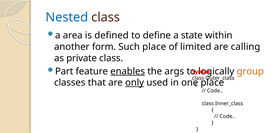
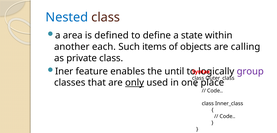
form: form -> each
Such place: place -> items
limited: limited -> objects
Part: Part -> Iner
enables underline: present -> none
args: args -> until
group colour: orange -> purple
